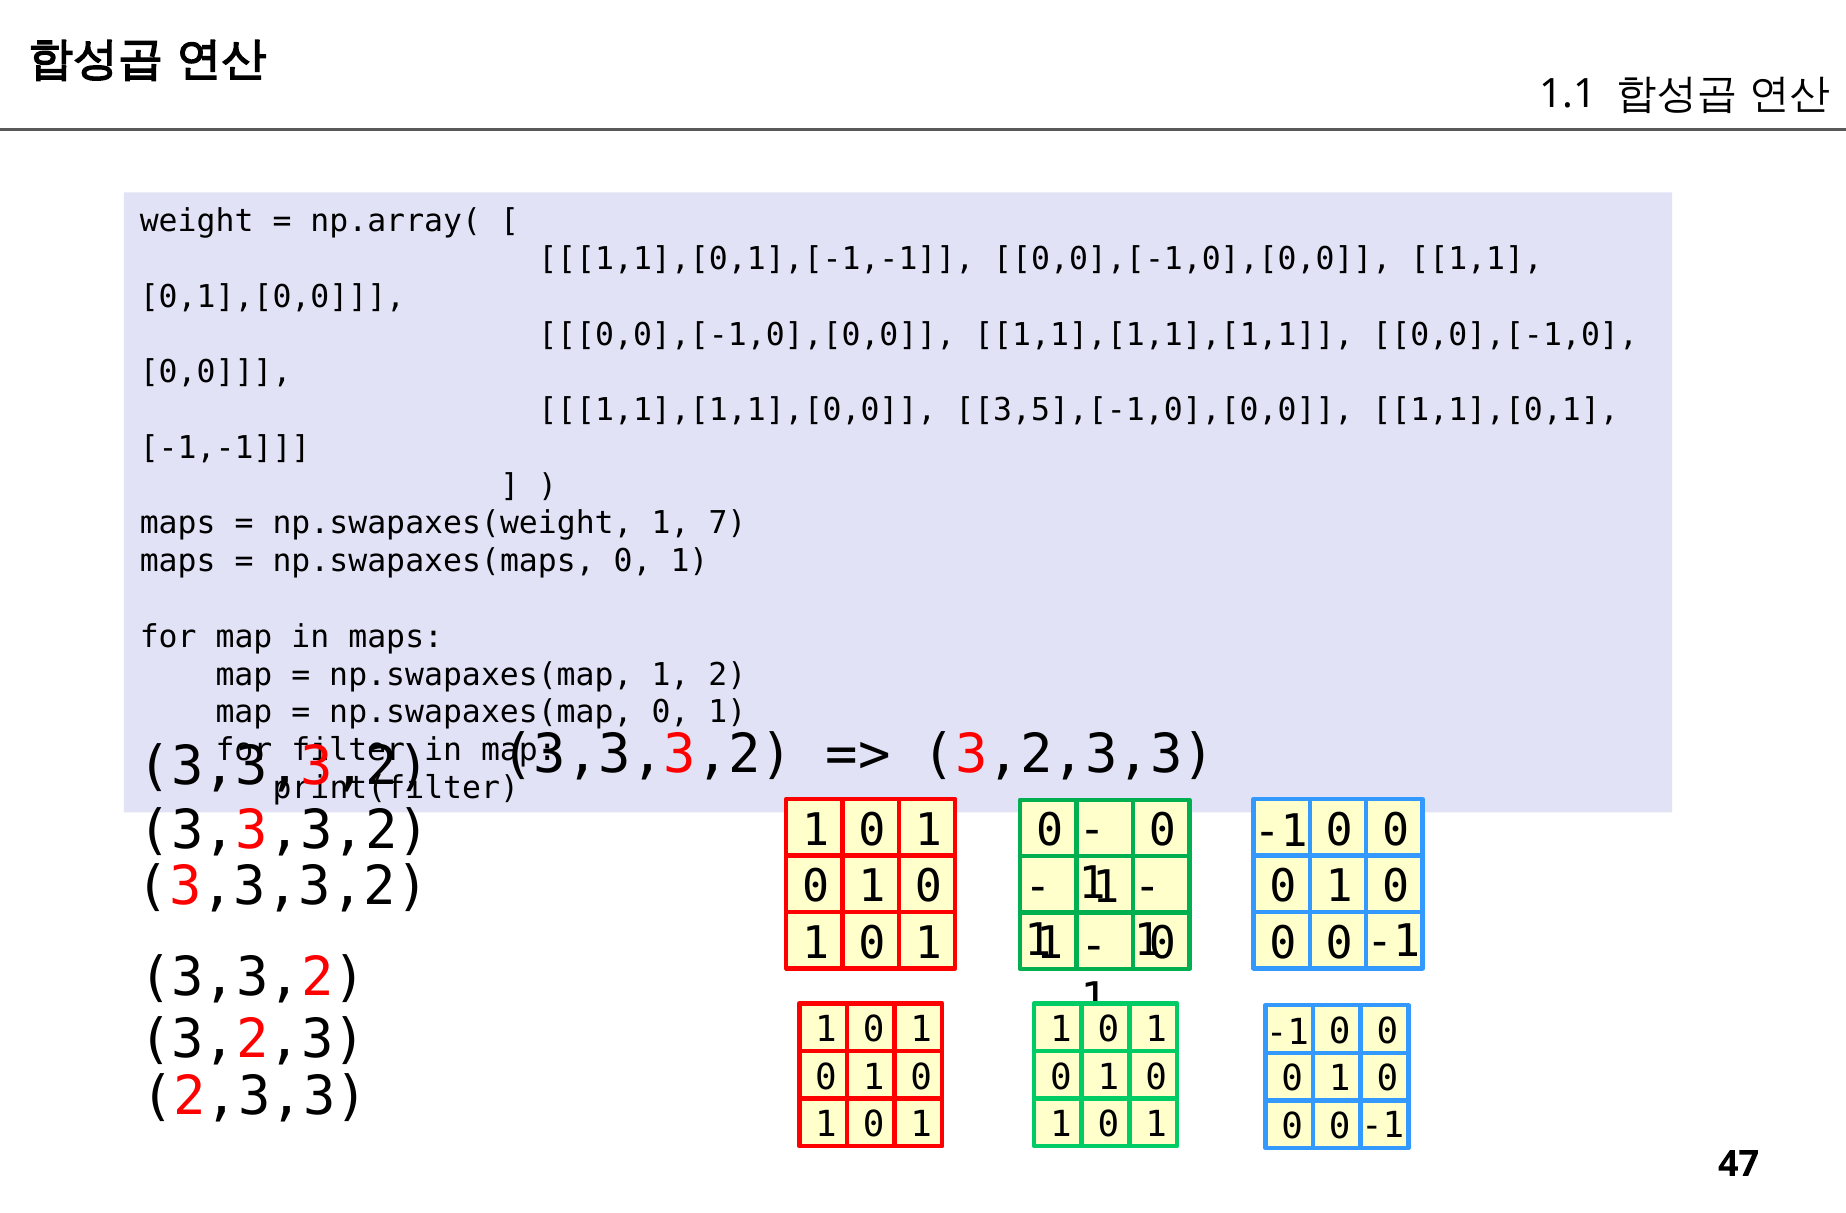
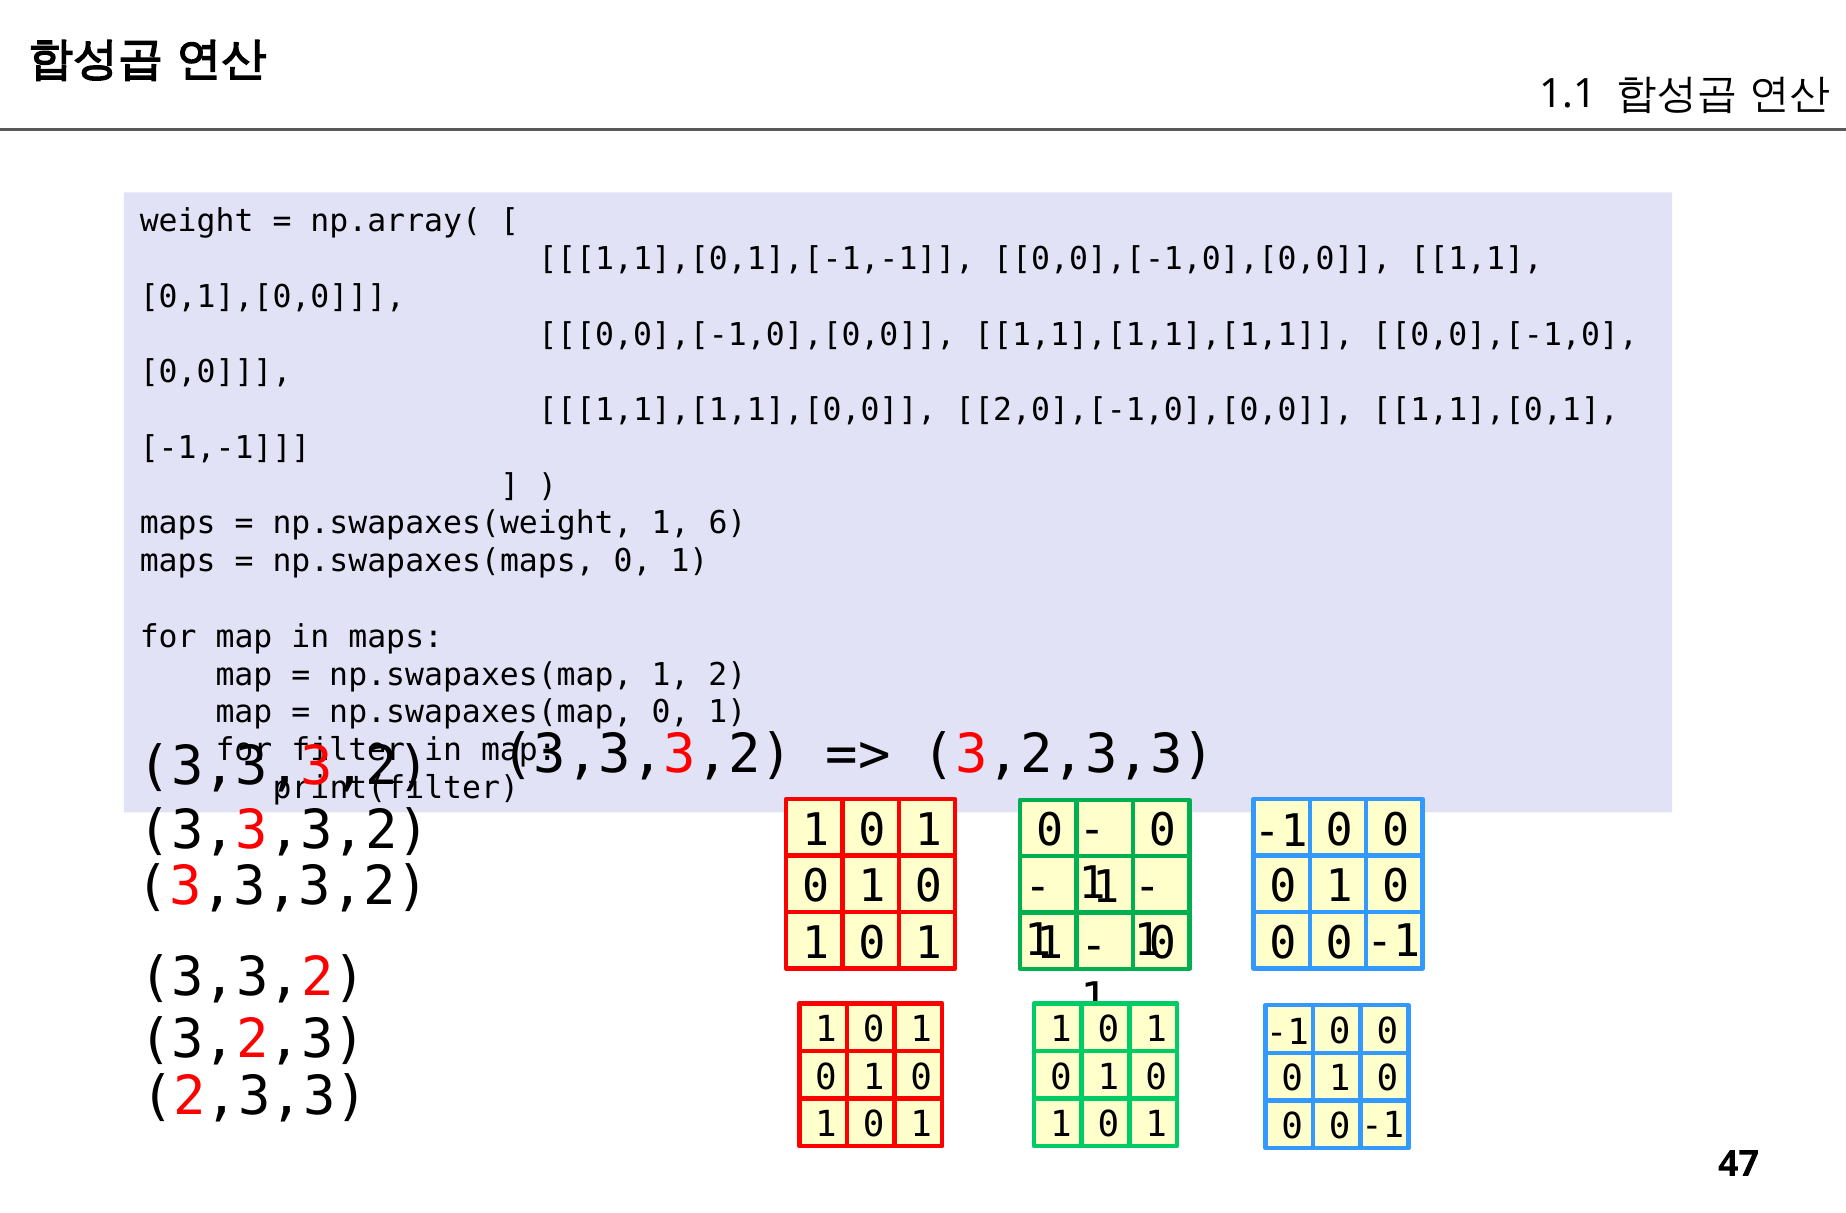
3,5],[-1,0],[0,0: 3,5],[-1,0],[0,0 -> 2,0],[-1,0],[0,0
7: 7 -> 6
